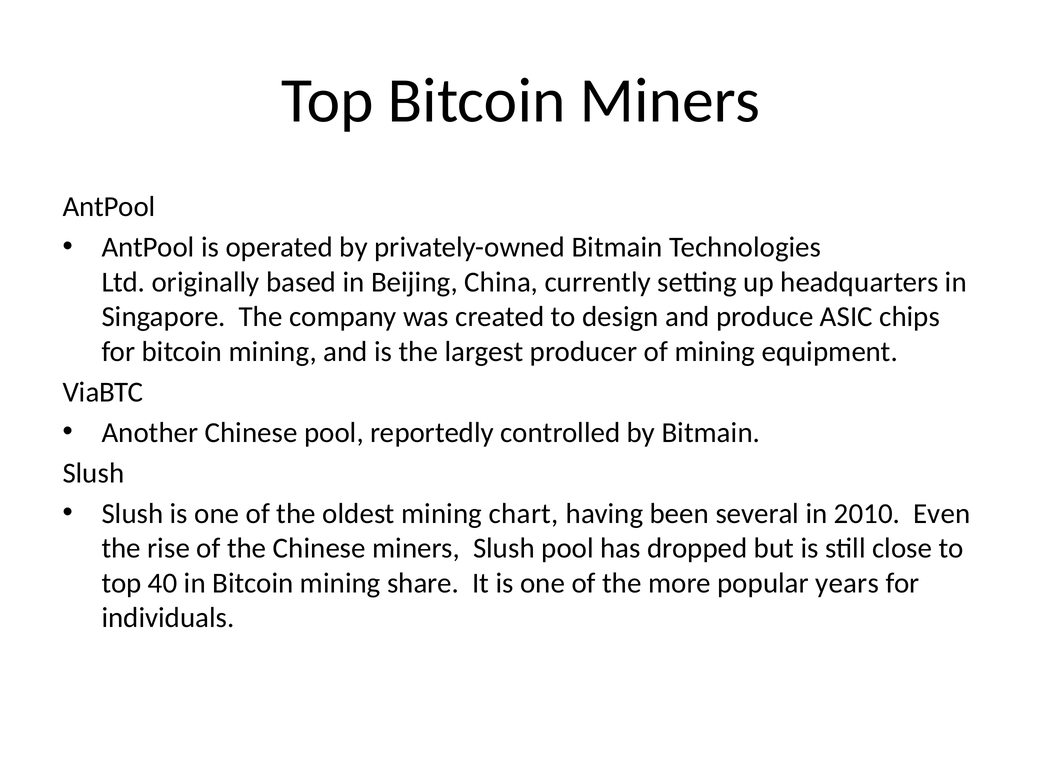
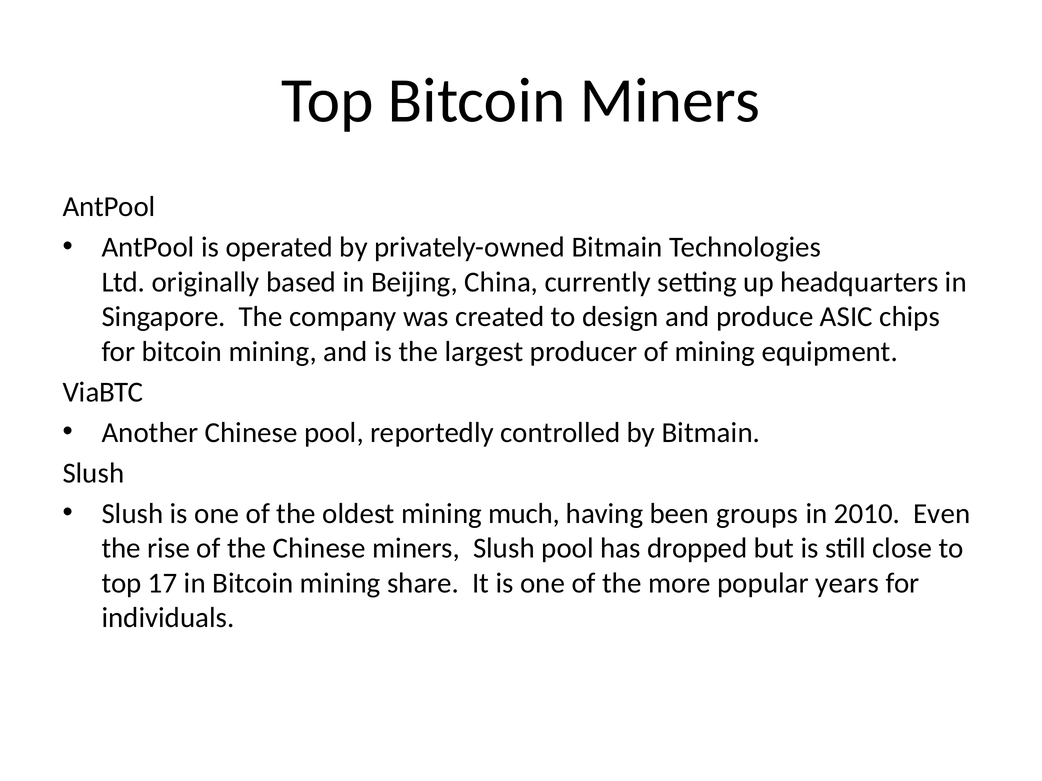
chart: chart -> much
several: several -> groups
40: 40 -> 17
